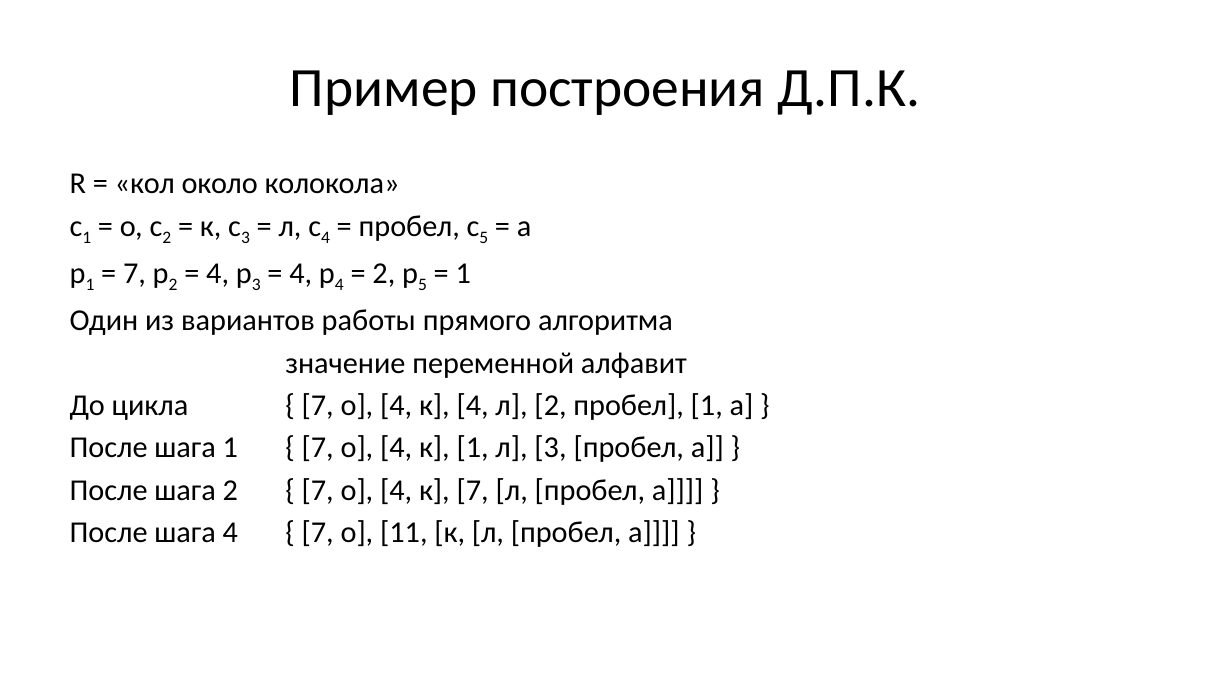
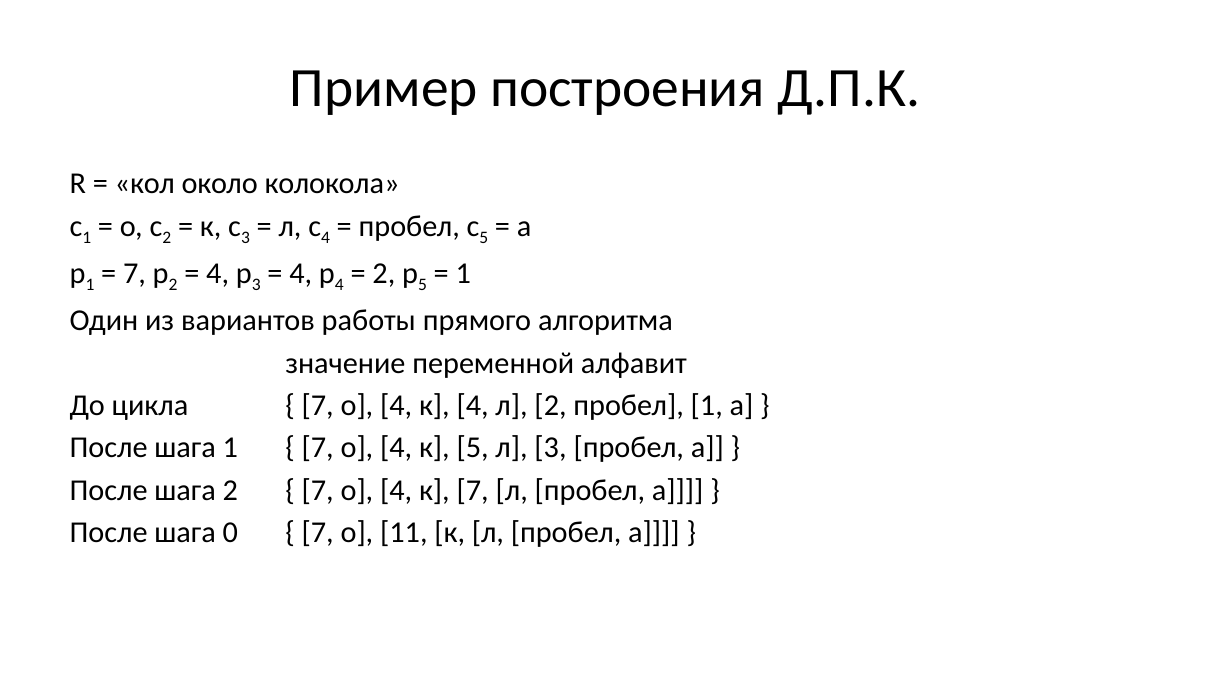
к 1: 1 -> 5
4 at (230, 533): 4 -> 0
